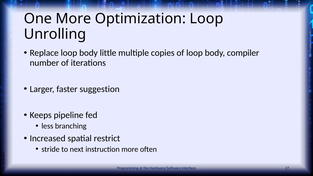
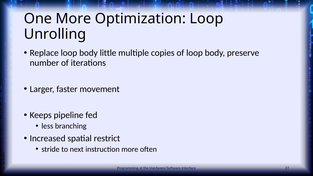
compiler: compiler -> preserve
suggestion: suggestion -> movement
